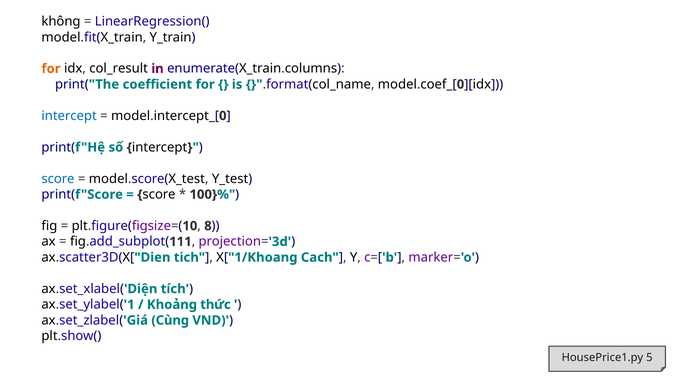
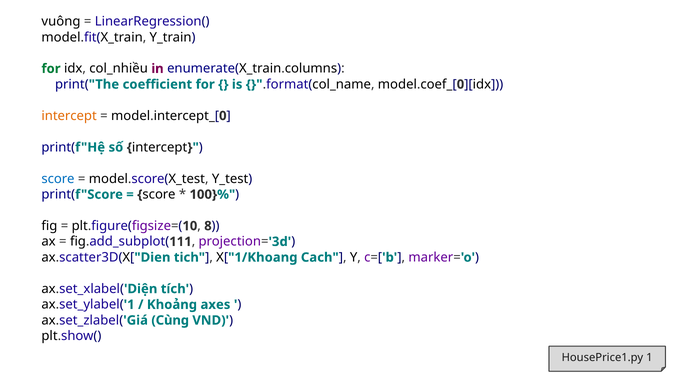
không: không -> vuông
for at (51, 69) colour: orange -> green
col_result: col_result -> col_nhiều
intercept at (69, 116) colour: blue -> orange
thức: thức -> axes
5: 5 -> 1
